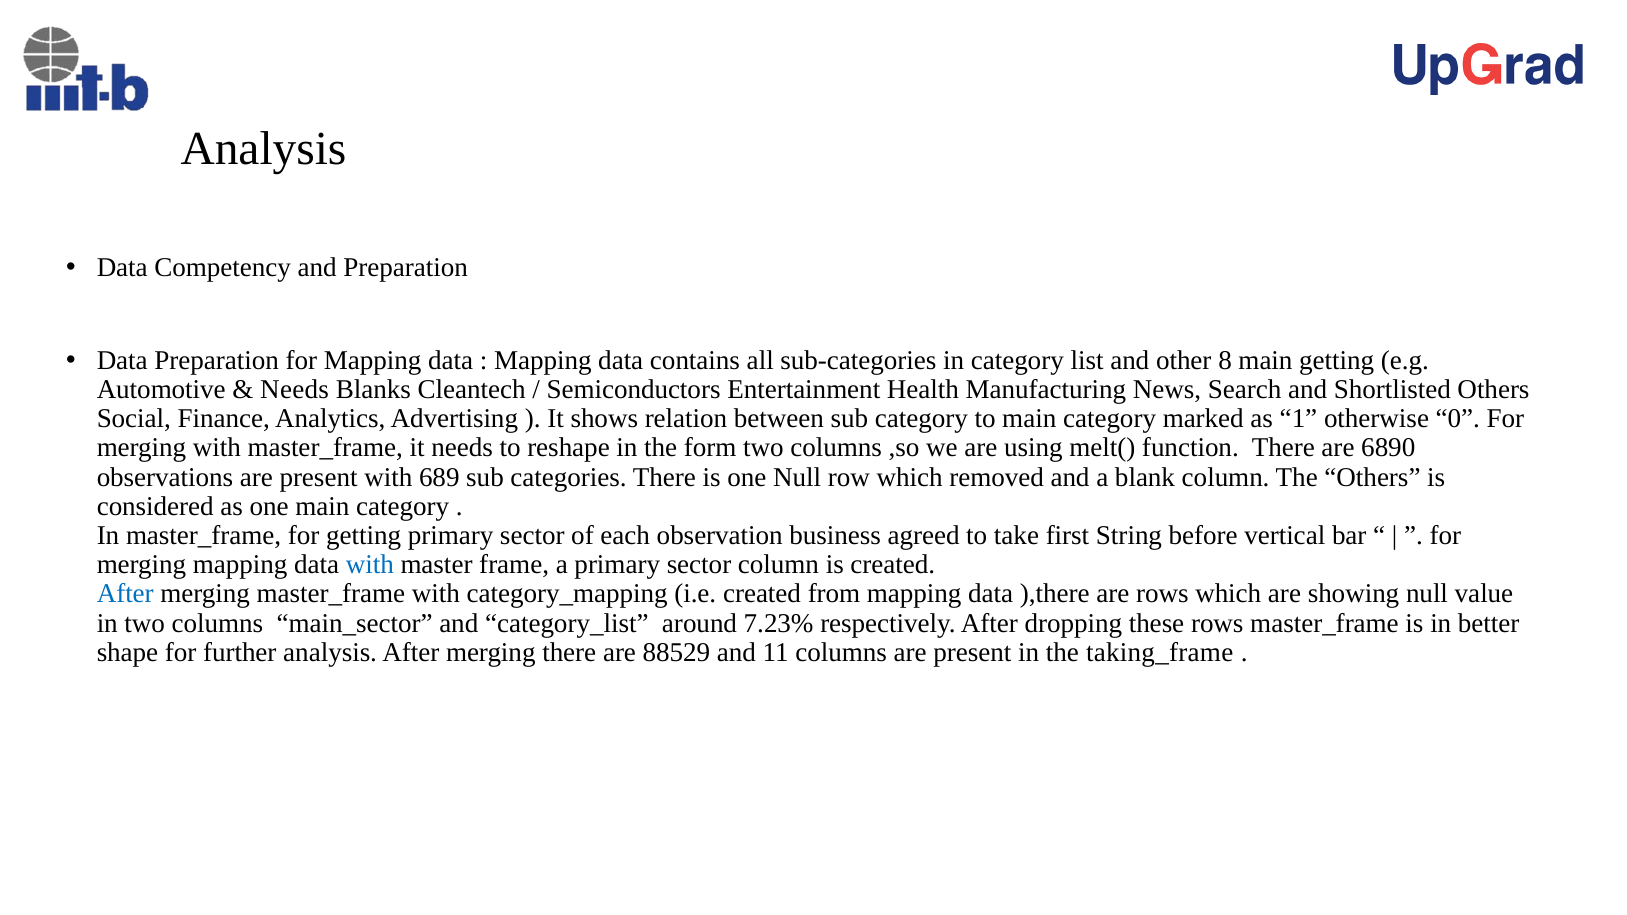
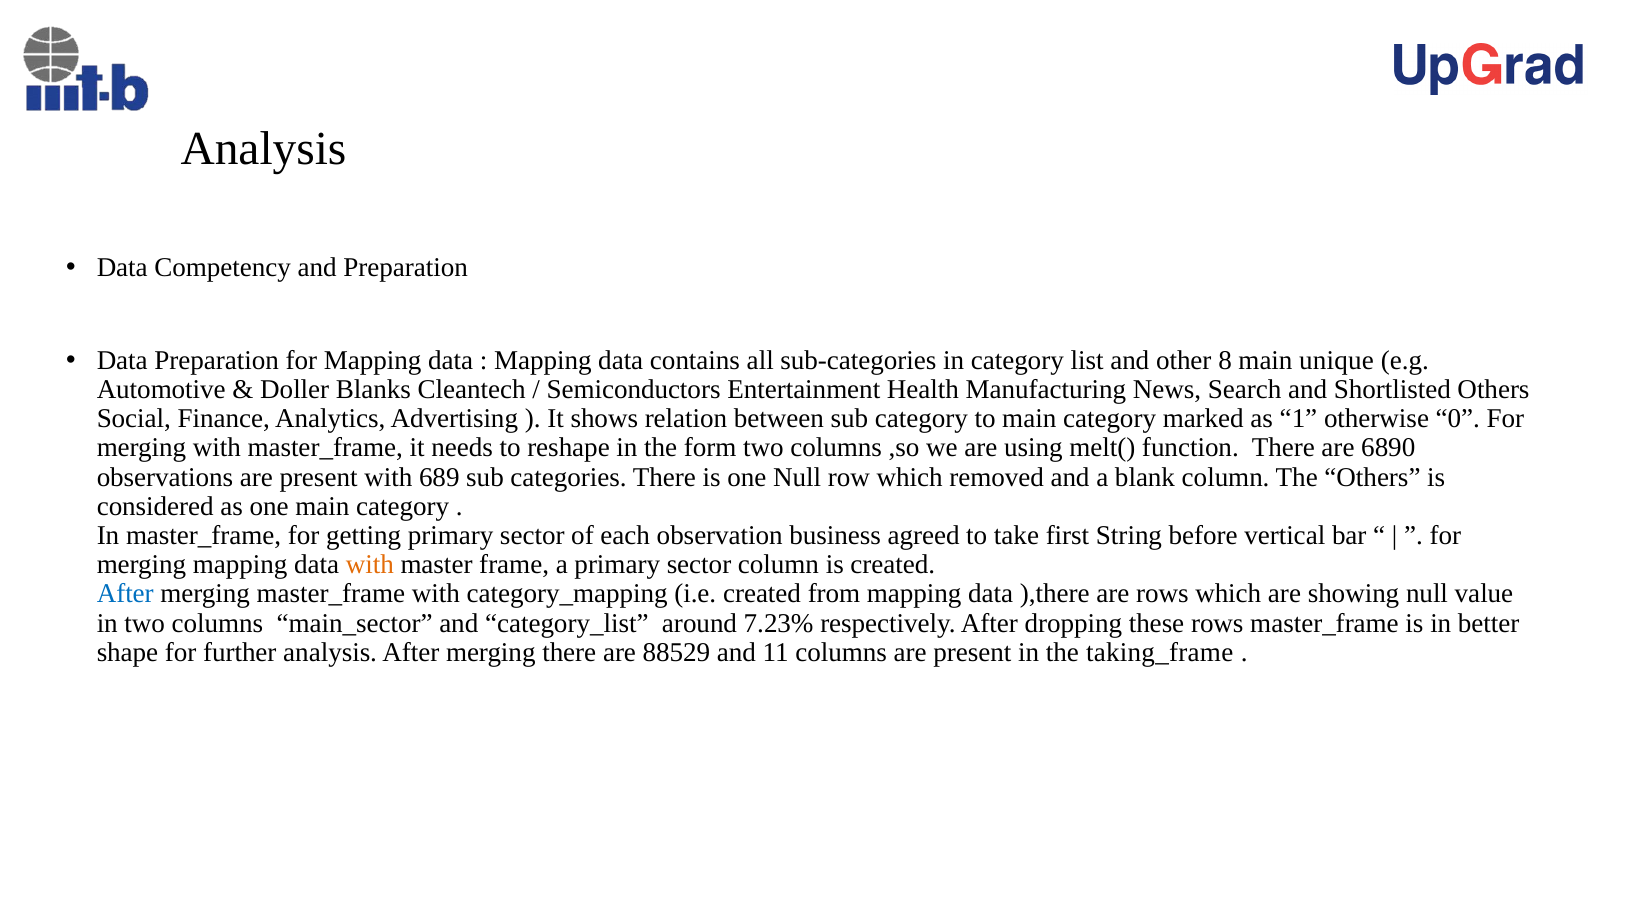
main getting: getting -> unique
Needs at (295, 390): Needs -> Doller
with at (370, 565) colour: blue -> orange
